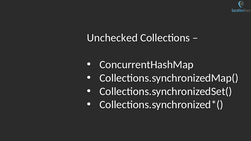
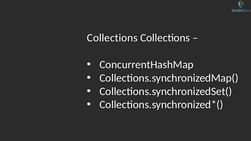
Unchecked at (112, 38): Unchecked -> Collections
